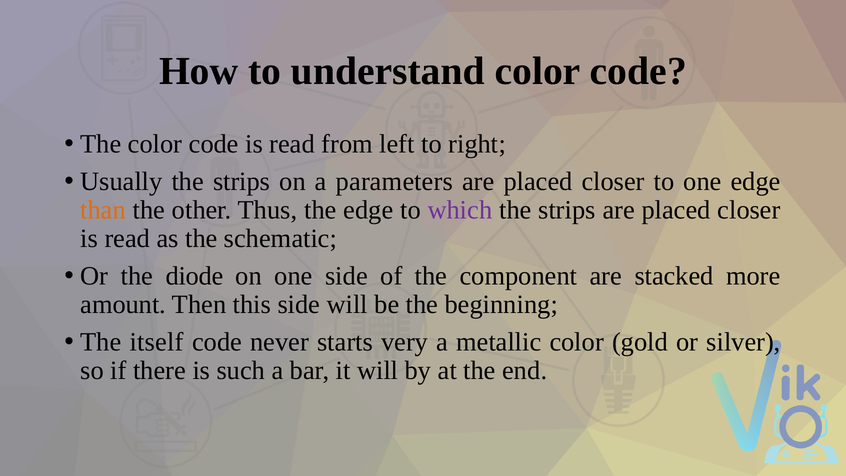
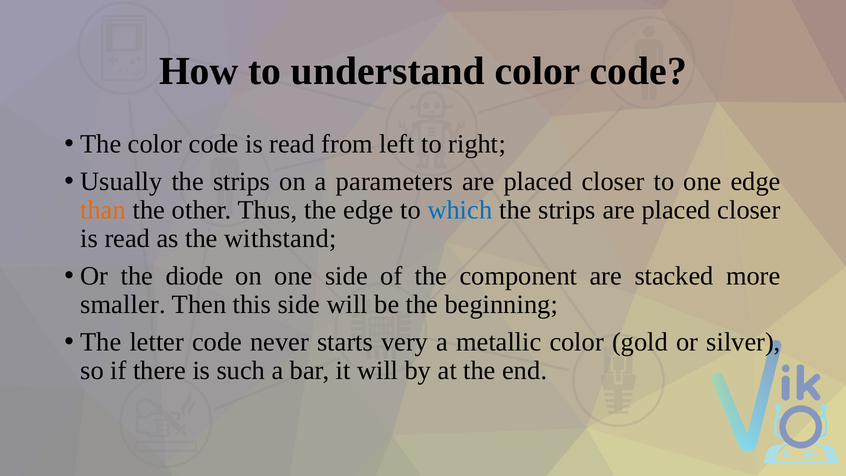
which colour: purple -> blue
schematic: schematic -> withstand
amount: amount -> smaller
itself: itself -> letter
